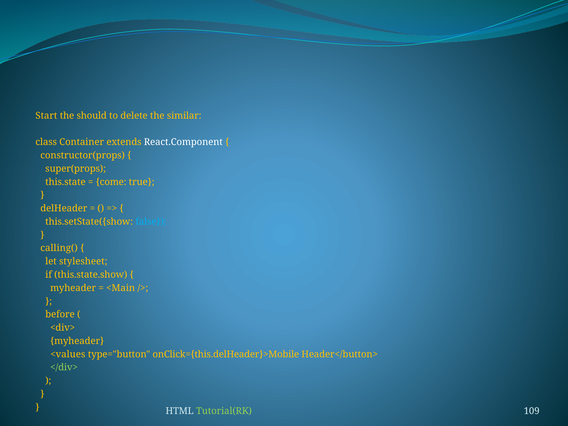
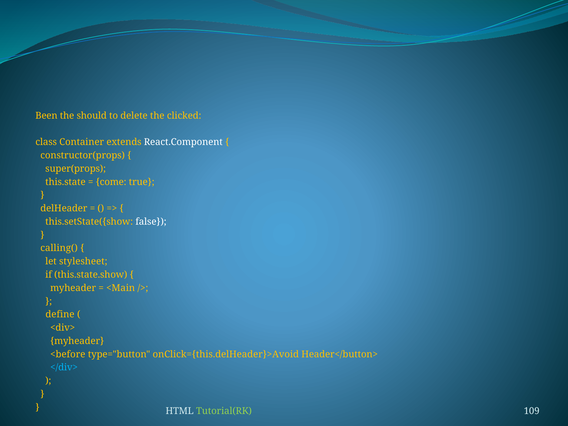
Start: Start -> Been
similar: similar -> clicked
false colour: light blue -> white
before: before -> define
<values: <values -> <before
onClick={this.delHeader}>Mobile: onClick={this.delHeader}>Mobile -> onClick={this.delHeader}>Avoid
</div> colour: light green -> light blue
